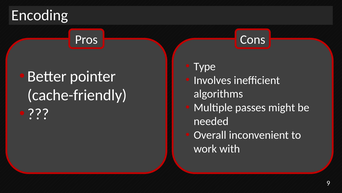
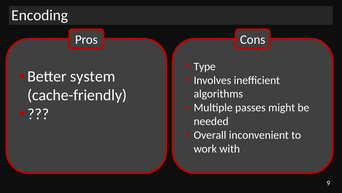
pointer: pointer -> system
